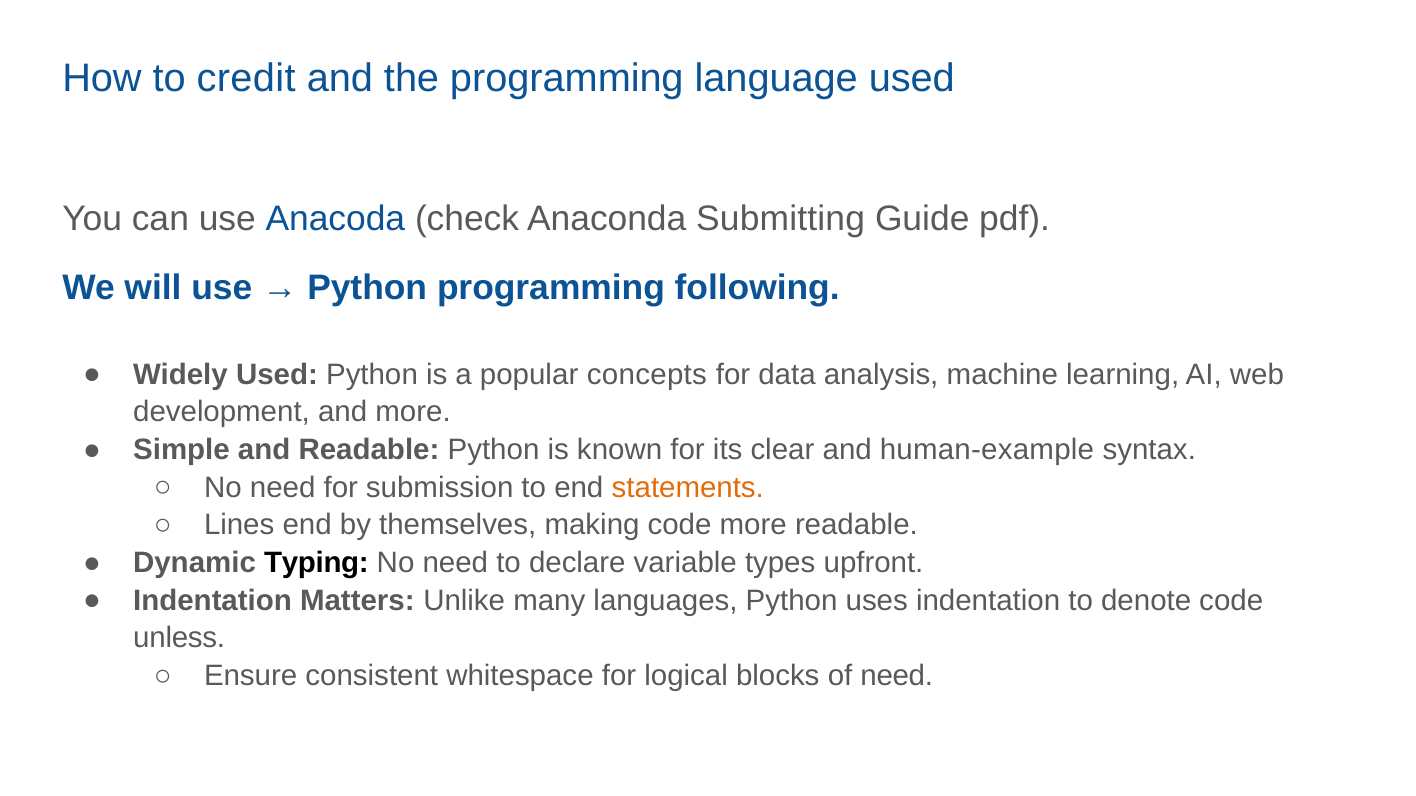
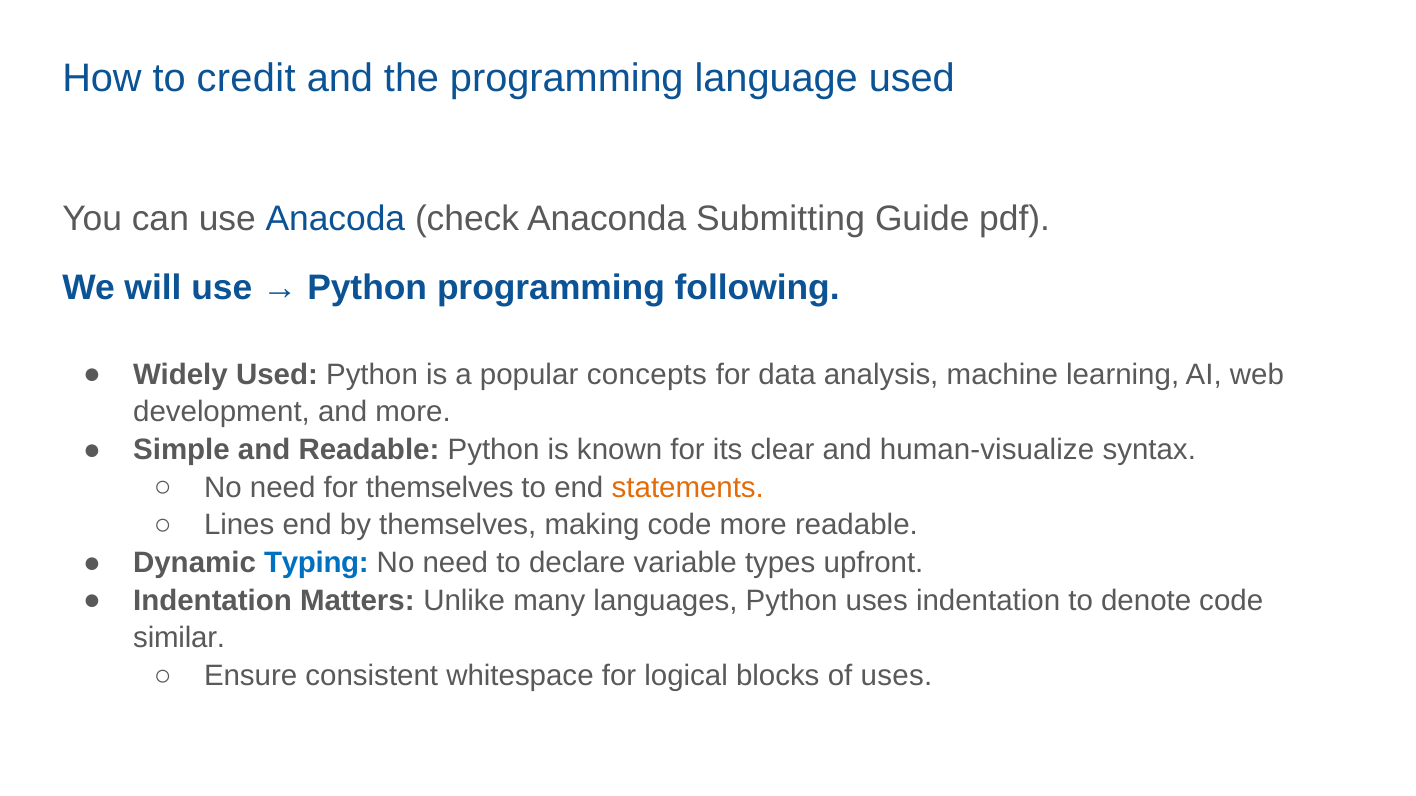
human-example: human-example -> human-visualize
for submission: submission -> themselves
Typing colour: black -> blue
unless: unless -> similar
of need: need -> uses
